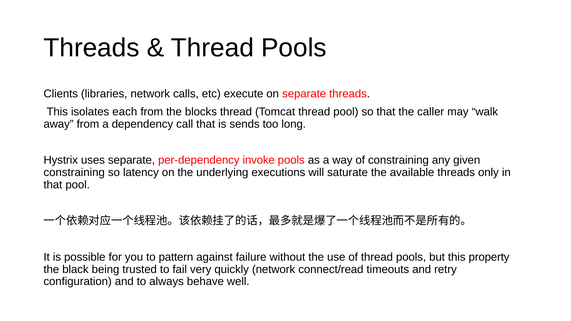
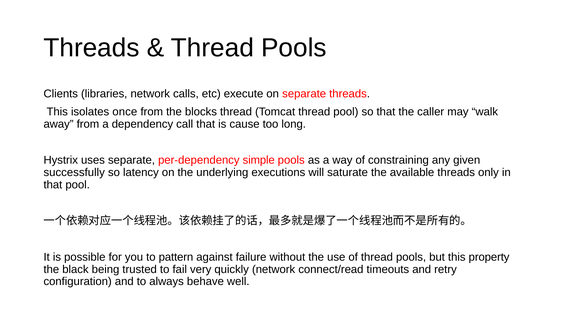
each: each -> once
sends: sends -> cause
invoke: invoke -> simple
constraining at (74, 173): constraining -> successfully
